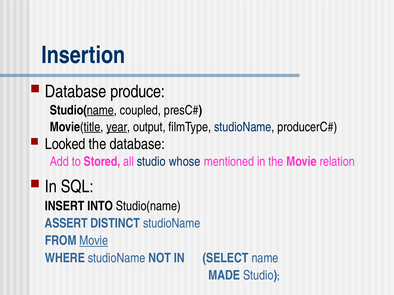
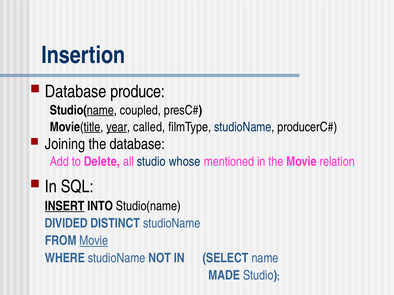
output: output -> called
Looked: Looked -> Joining
Stored: Stored -> Delete
INSERT underline: none -> present
ASSERT: ASSERT -> DIVIDED
